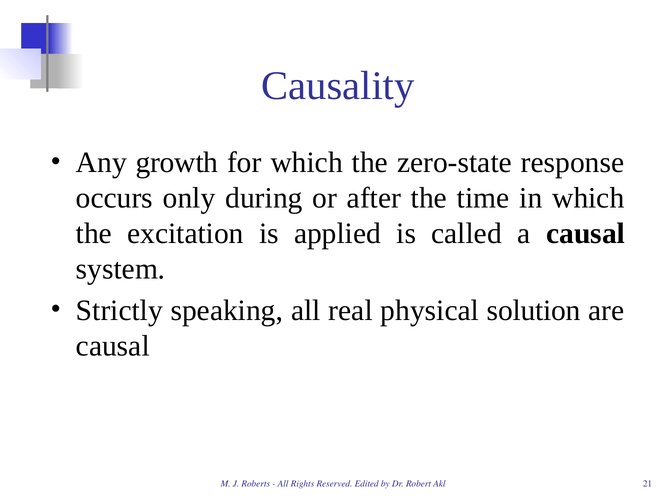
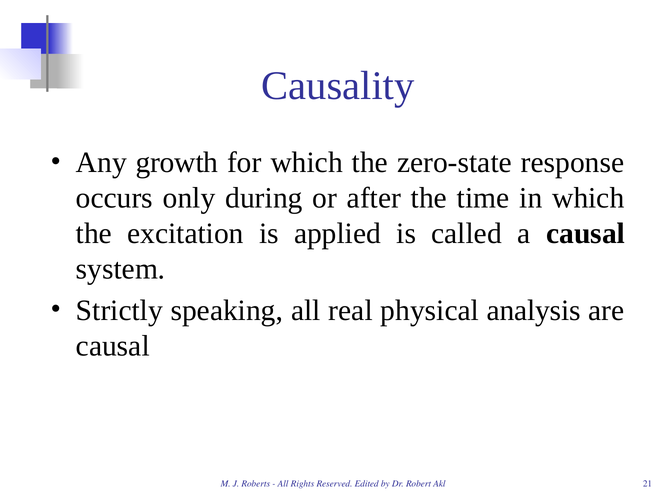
solution: solution -> analysis
